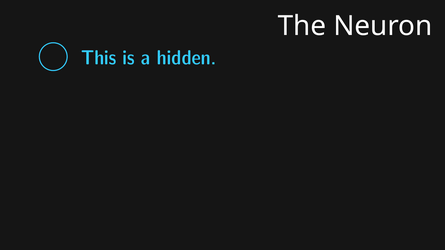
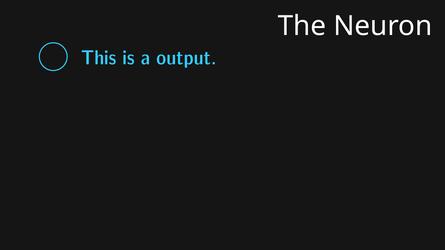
hidden: hidden -> output
